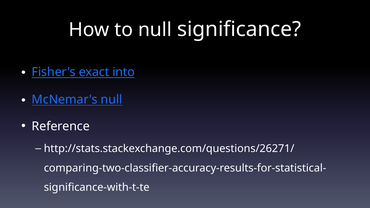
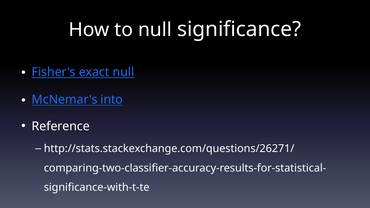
exact into: into -> null
McNemar's null: null -> into
